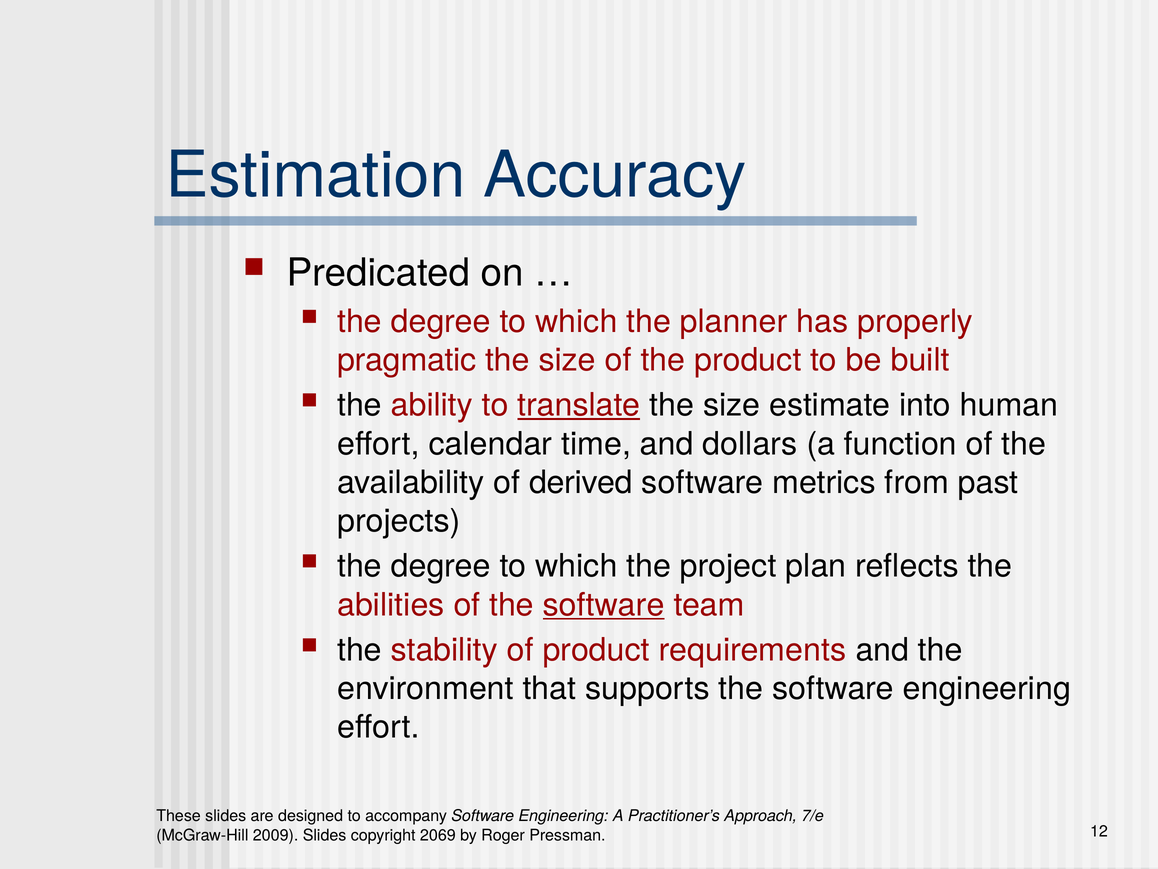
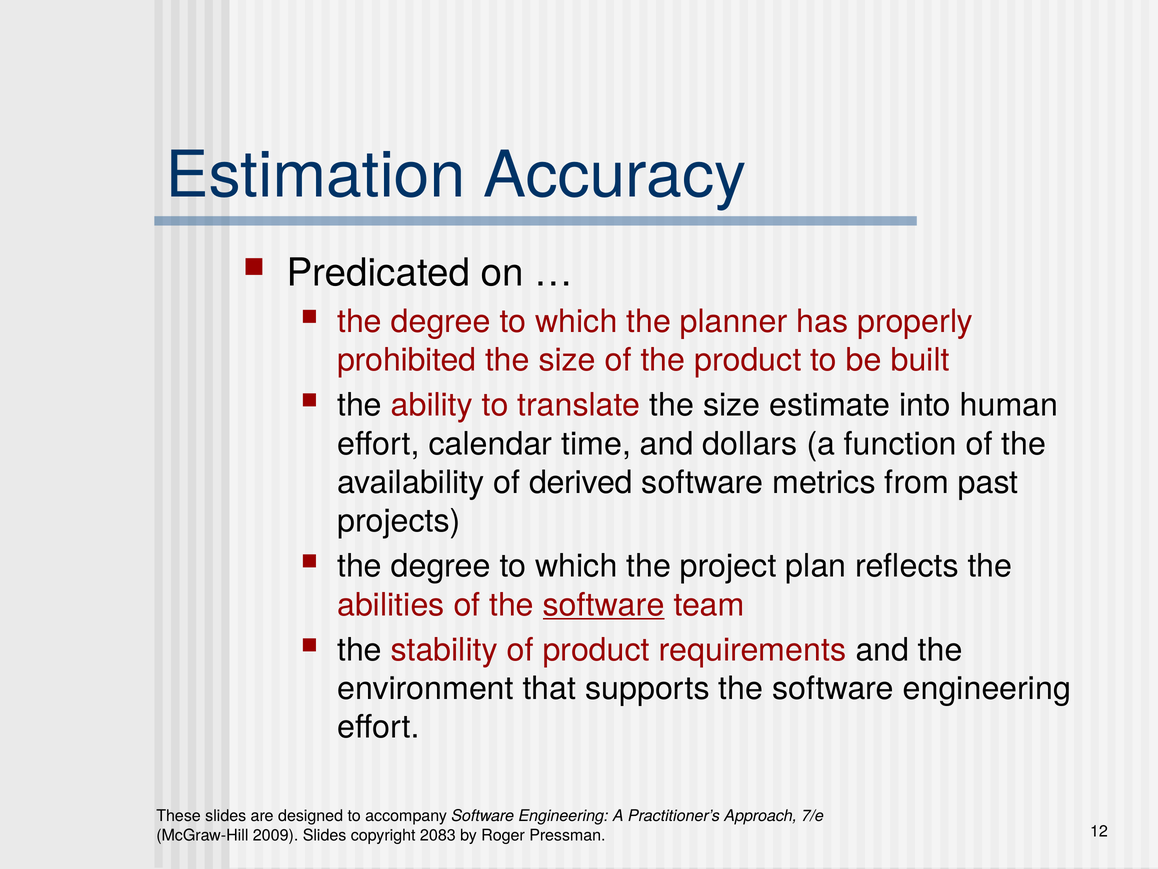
pragmatic: pragmatic -> prohibited
translate underline: present -> none
2069: 2069 -> 2083
